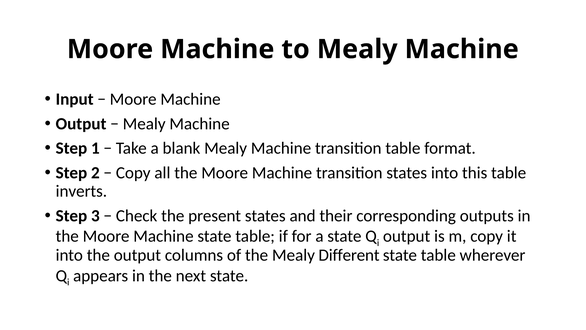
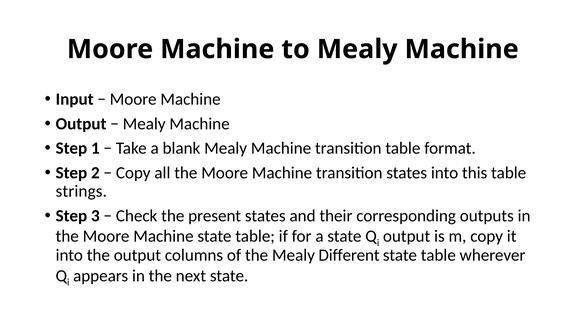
inverts: inverts -> strings
